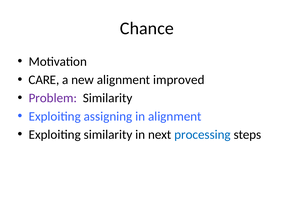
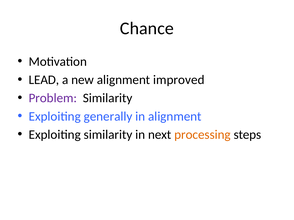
CARE: CARE -> LEAD
assigning: assigning -> generally
processing colour: blue -> orange
